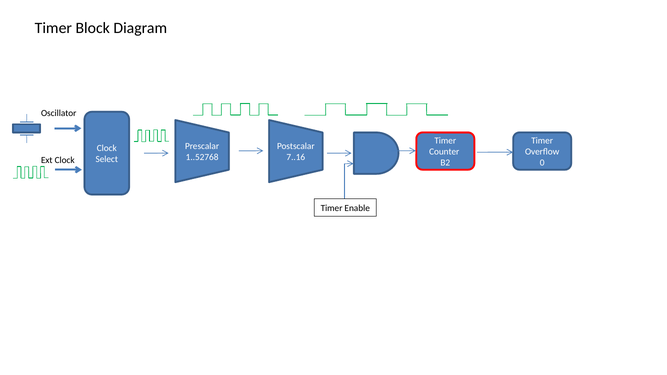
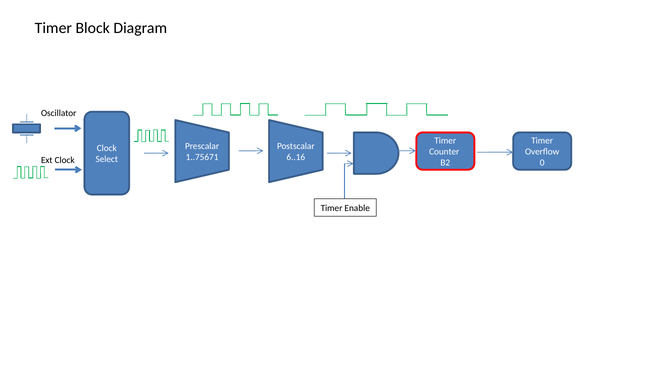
1..52768: 1..52768 -> 1..75671
7..16: 7..16 -> 6..16
